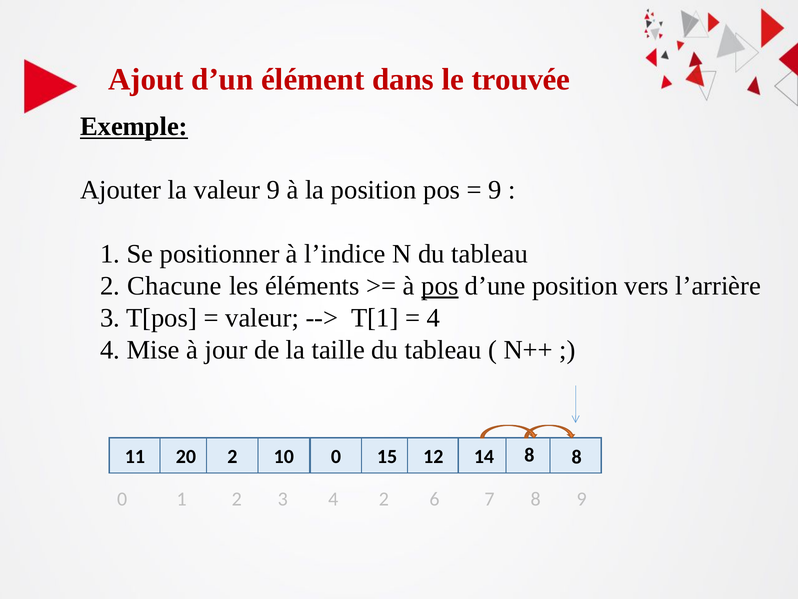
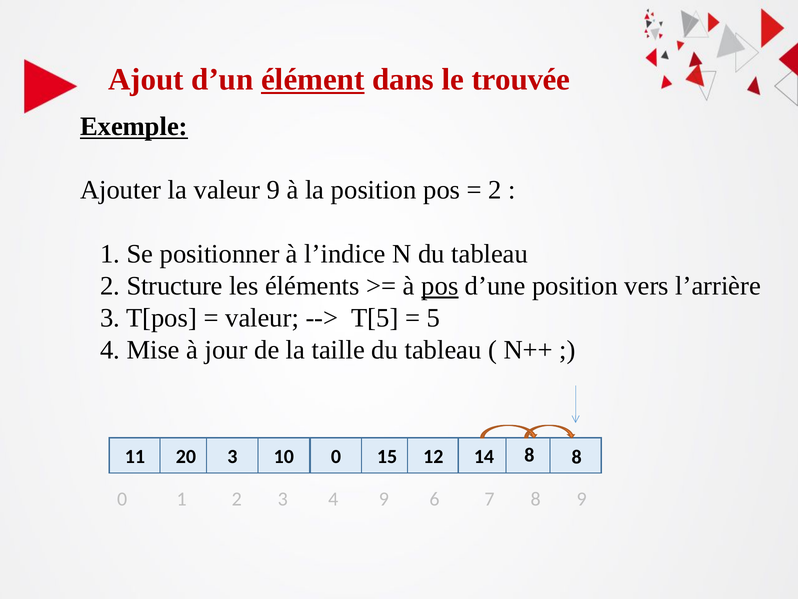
élément underline: none -> present
9 at (495, 190): 9 -> 2
Chacune: Chacune -> Structure
T[1: T[1 -> T[5
4 at (433, 318): 4 -> 5
20 2: 2 -> 3
4 2: 2 -> 9
